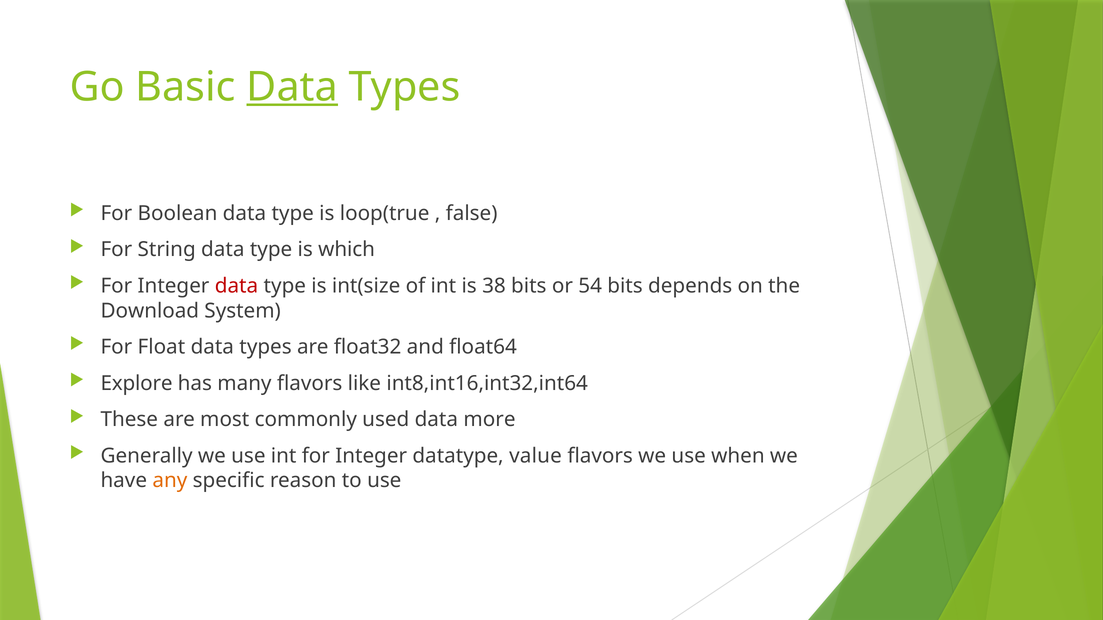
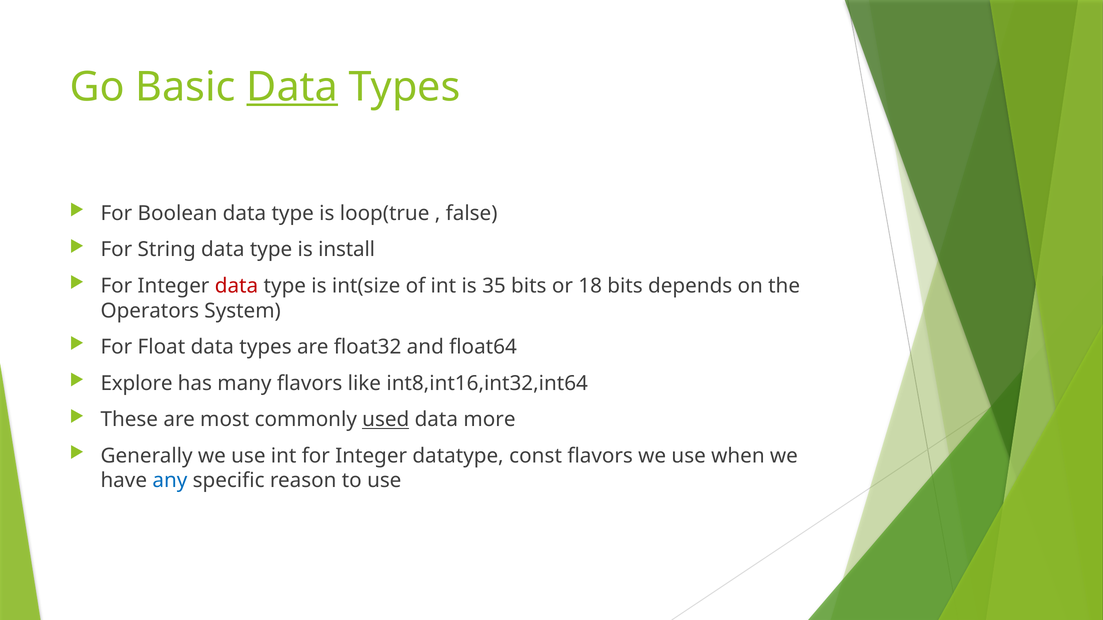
which: which -> install
38: 38 -> 35
54: 54 -> 18
Download: Download -> Operators
used underline: none -> present
value: value -> const
any colour: orange -> blue
